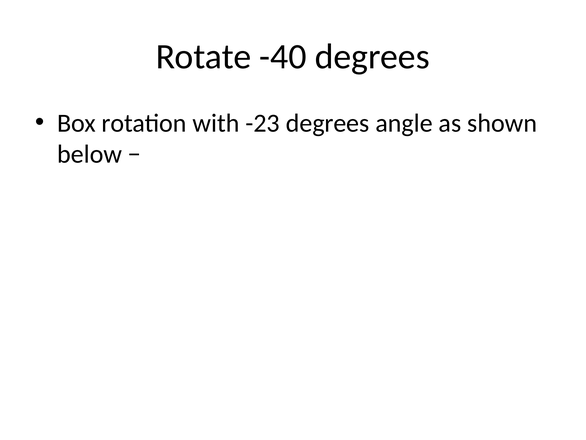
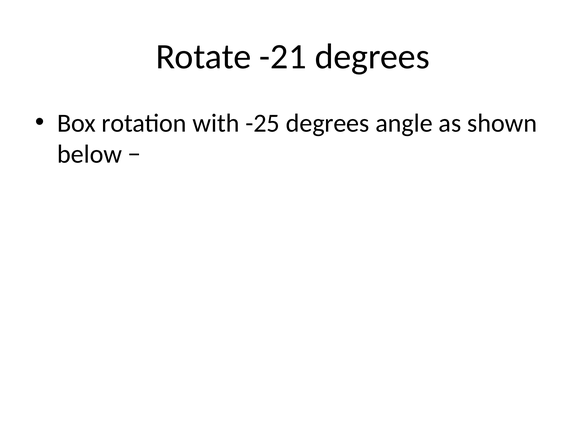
-40: -40 -> -21
-23: -23 -> -25
